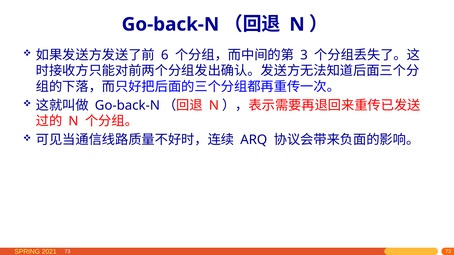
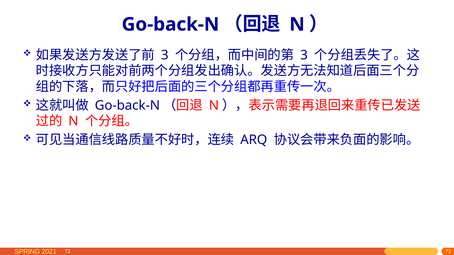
6 at (165, 55): 6 -> 3
